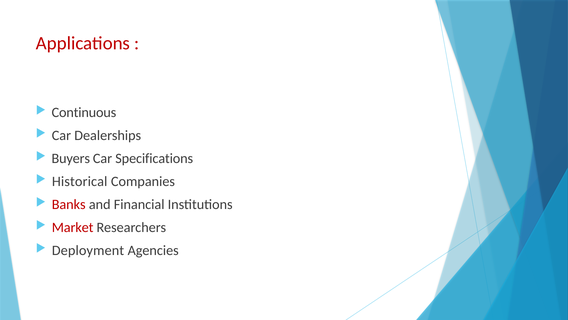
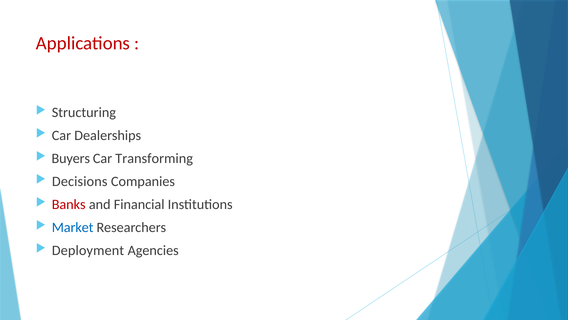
Continuous: Continuous -> Structuring
Specifications: Specifications -> Transforming
Historical: Historical -> Decisions
Market colour: red -> blue
